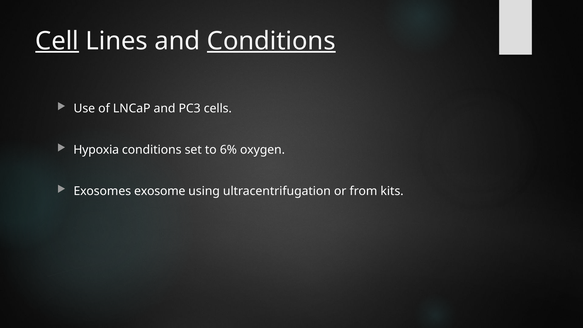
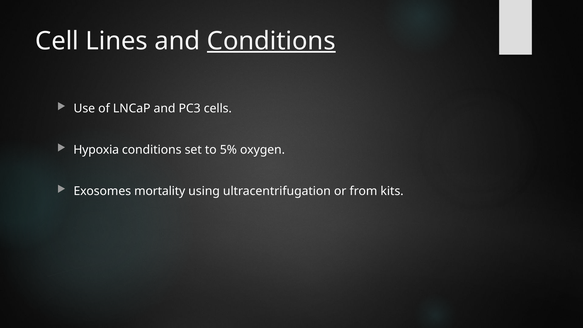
Cell underline: present -> none
6%: 6% -> 5%
exosome: exosome -> mortality
